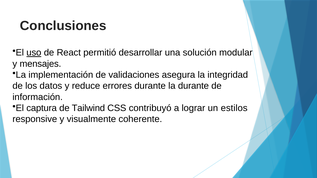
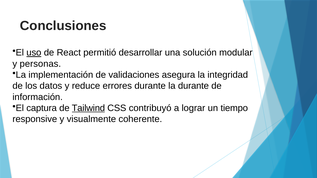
mensajes: mensajes -> personas
Tailwind underline: none -> present
estilos: estilos -> tiempo
